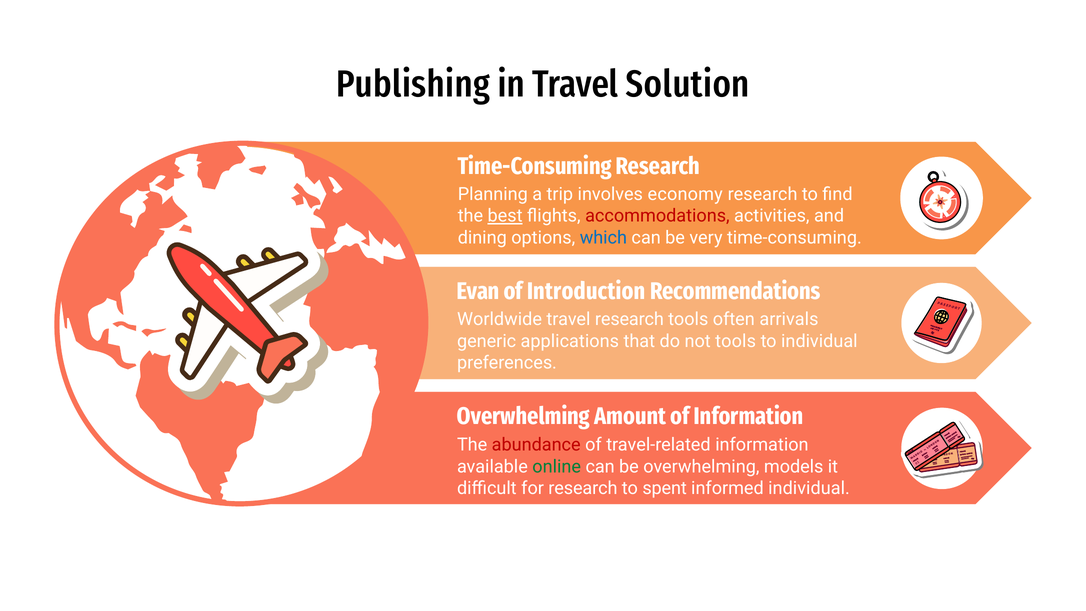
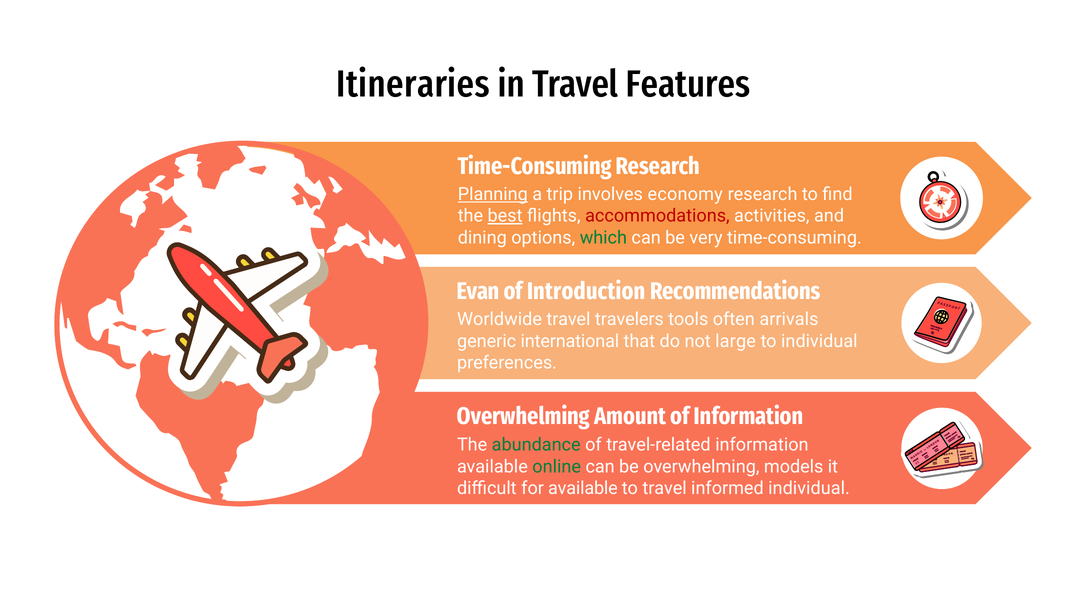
Publishing: Publishing -> Itineraries
Solution: Solution -> Features
Planning underline: none -> present
which colour: blue -> green
travel research: research -> travelers
applications: applications -> international
not tools: tools -> large
abundance colour: red -> green
for research: research -> available
to spent: spent -> travel
